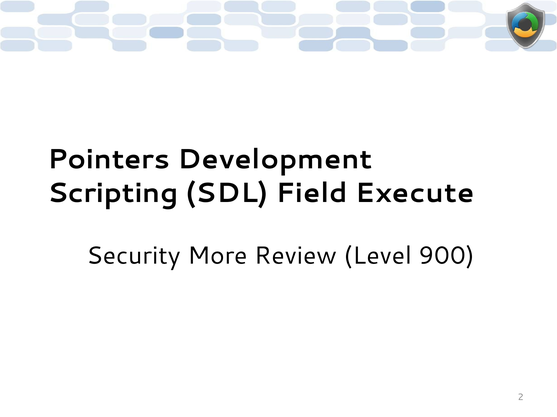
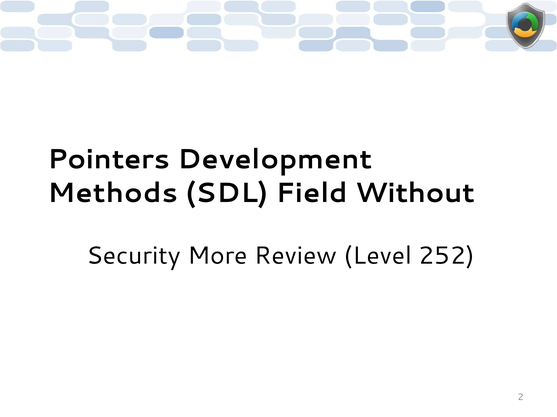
Scripting: Scripting -> Methods
Execute: Execute -> Without
900: 900 -> 252
